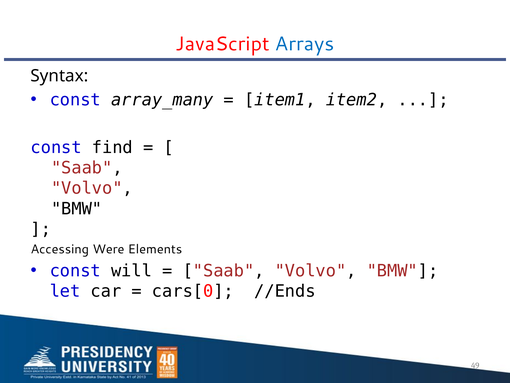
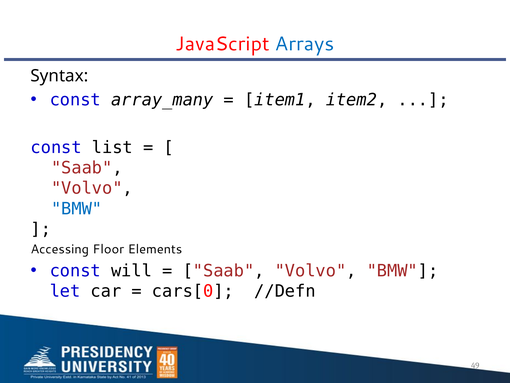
find: find -> list
BMW at (77, 208) colour: black -> blue
Were: Were -> Floor
//Ends: //Ends -> //Defn
